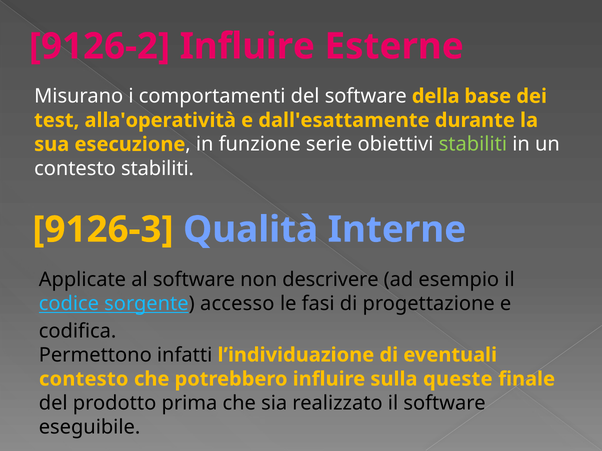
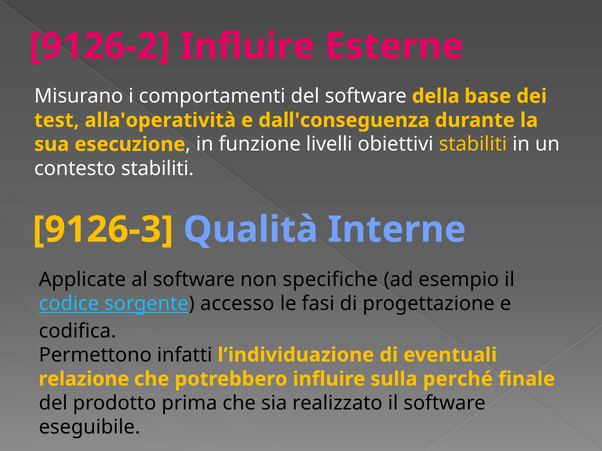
dall'esattamente: dall'esattamente -> dall'conseguenza
serie: serie -> livelli
stabiliti at (473, 144) colour: light green -> yellow
descrivere: descrivere -> specifiche
contesto at (84, 379): contesto -> relazione
queste: queste -> perché
